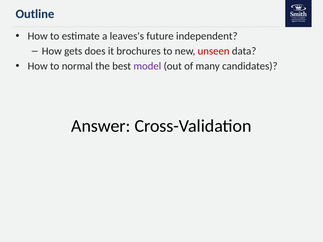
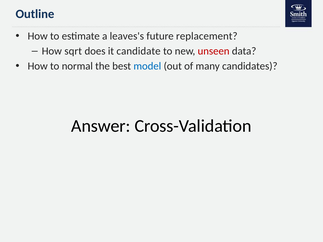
independent: independent -> replacement
gets: gets -> sqrt
brochures: brochures -> candidate
model colour: purple -> blue
